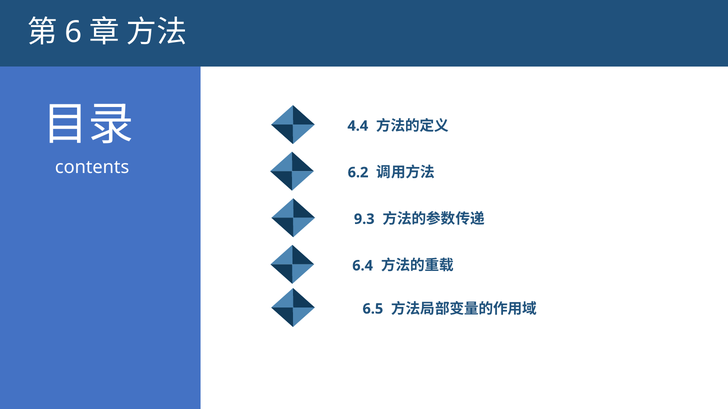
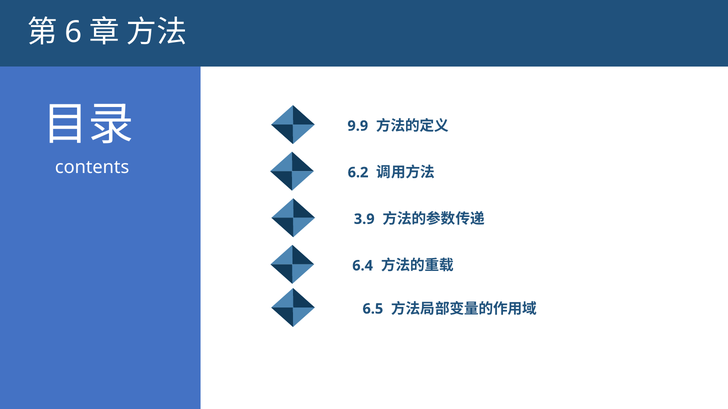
4.4: 4.4 -> 9.9
9.3: 9.3 -> 3.9
